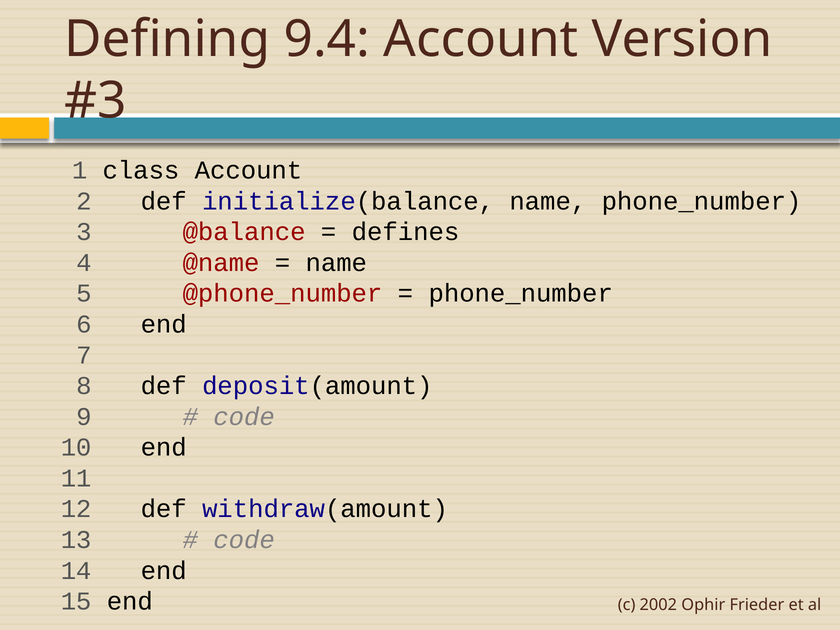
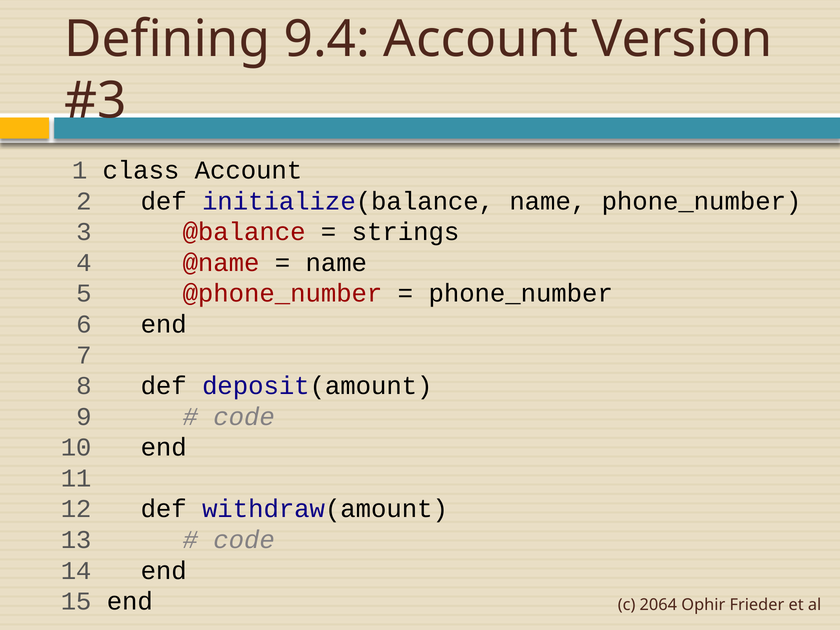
defines: defines -> strings
2002: 2002 -> 2064
